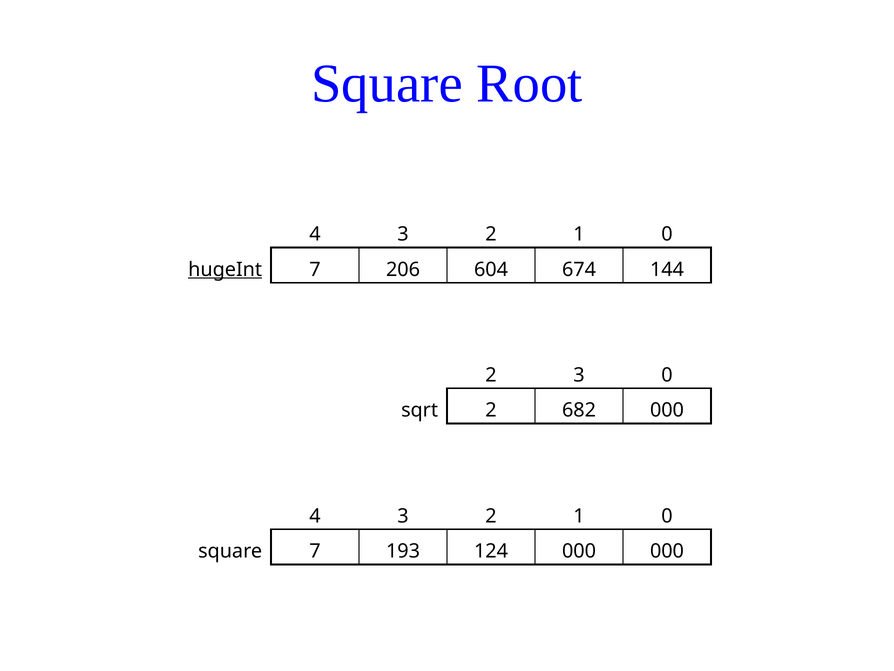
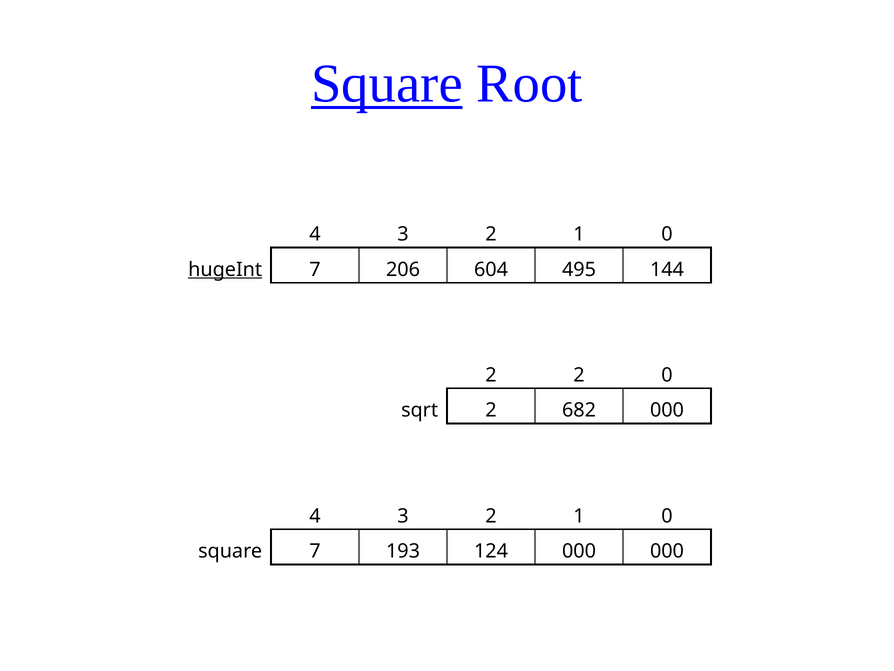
Square at (387, 84) underline: none -> present
674: 674 -> 495
2 3: 3 -> 2
